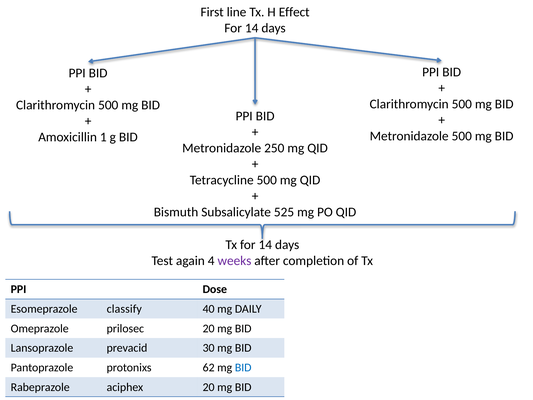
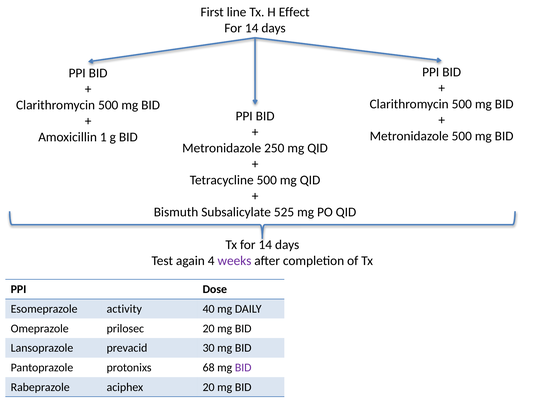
classify: classify -> activity
62: 62 -> 68
BID at (243, 367) colour: blue -> purple
